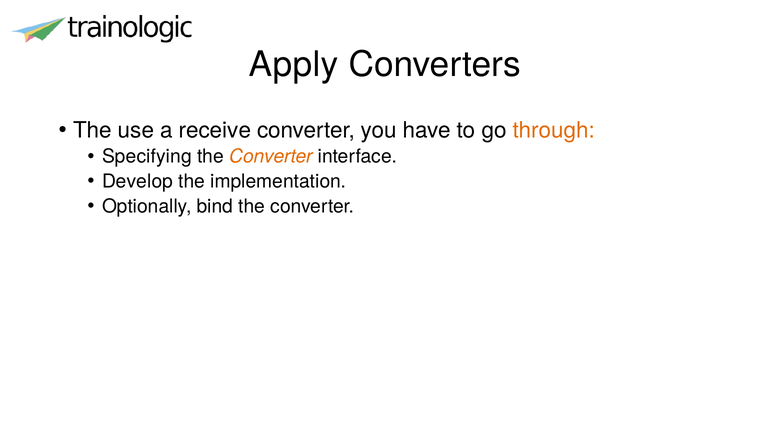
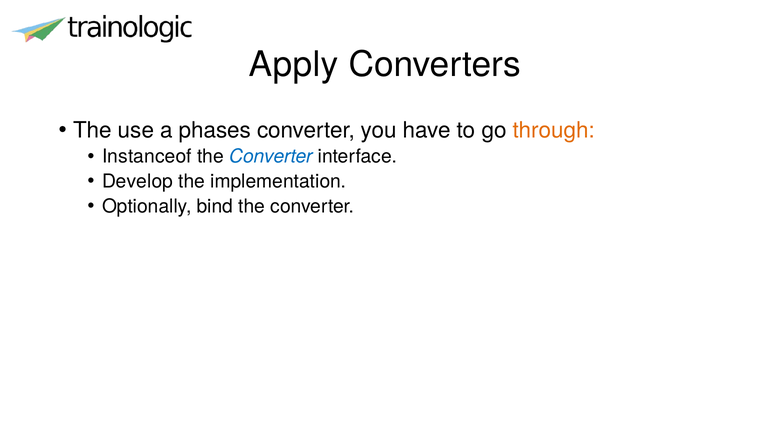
receive: receive -> phases
Specifying: Specifying -> Instanceof
Converter at (271, 157) colour: orange -> blue
